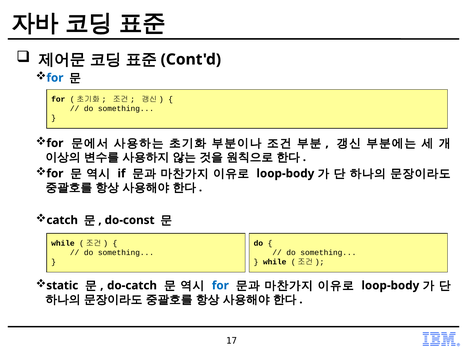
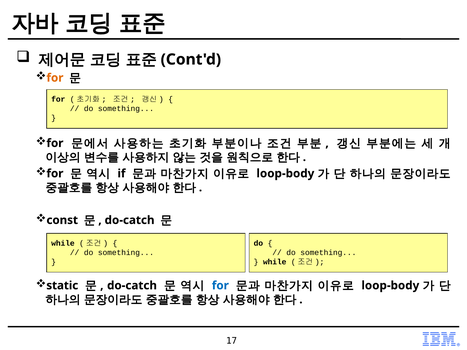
for at (55, 78) colour: blue -> orange
catch: catch -> const
do-const at (130, 220): do-const -> do-catch
